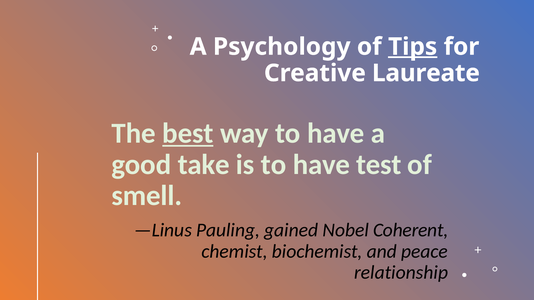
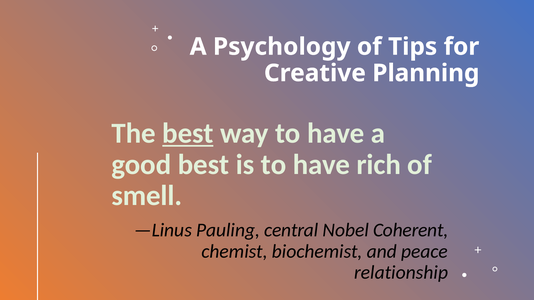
Tips underline: present -> none
Laureate: Laureate -> Planning
good take: take -> best
test: test -> rich
gained: gained -> central
